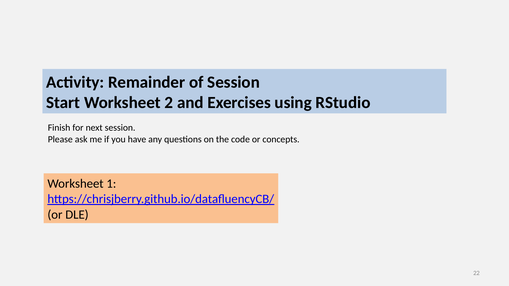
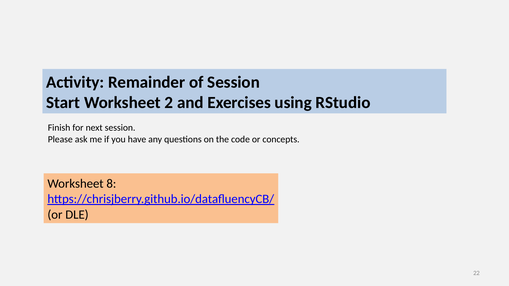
1: 1 -> 8
